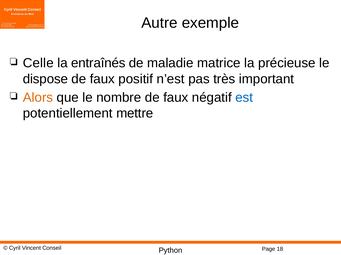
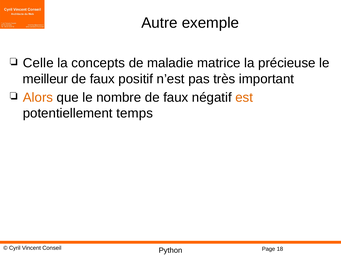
entraînés: entraînés -> concepts
dispose: dispose -> meilleur
est colour: blue -> orange
mettre: mettre -> temps
